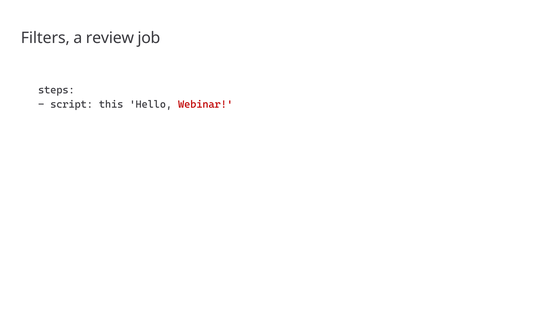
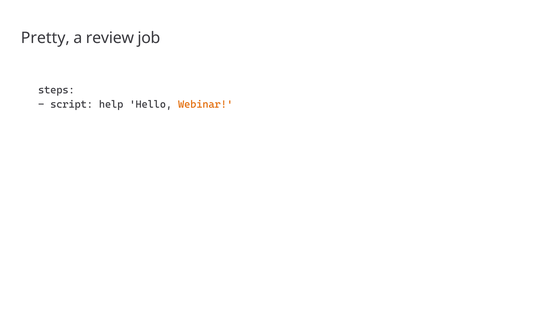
Filters: Filters -> Pretty
this: this -> help
Webinar colour: red -> orange
